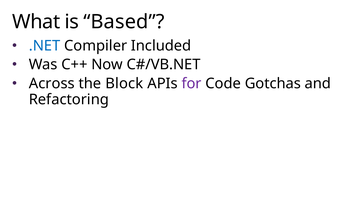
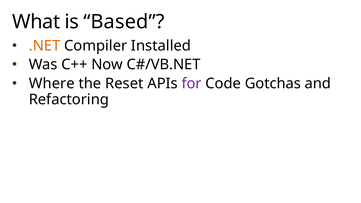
.NET colour: blue -> orange
Included: Included -> Installed
Across: Across -> Where
Block: Block -> Reset
